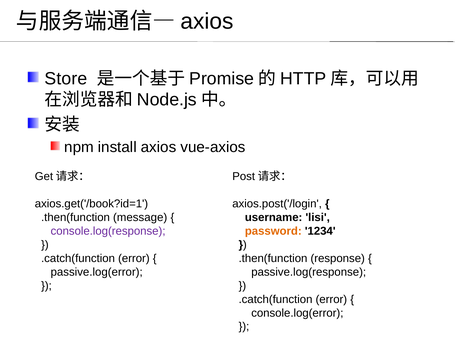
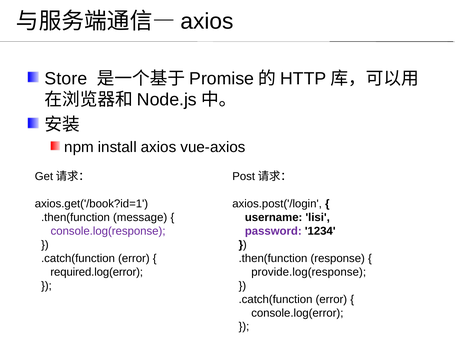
password colour: orange -> purple
passive.log(error: passive.log(error -> required.log(error
passive.log(response: passive.log(response -> provide.log(response
